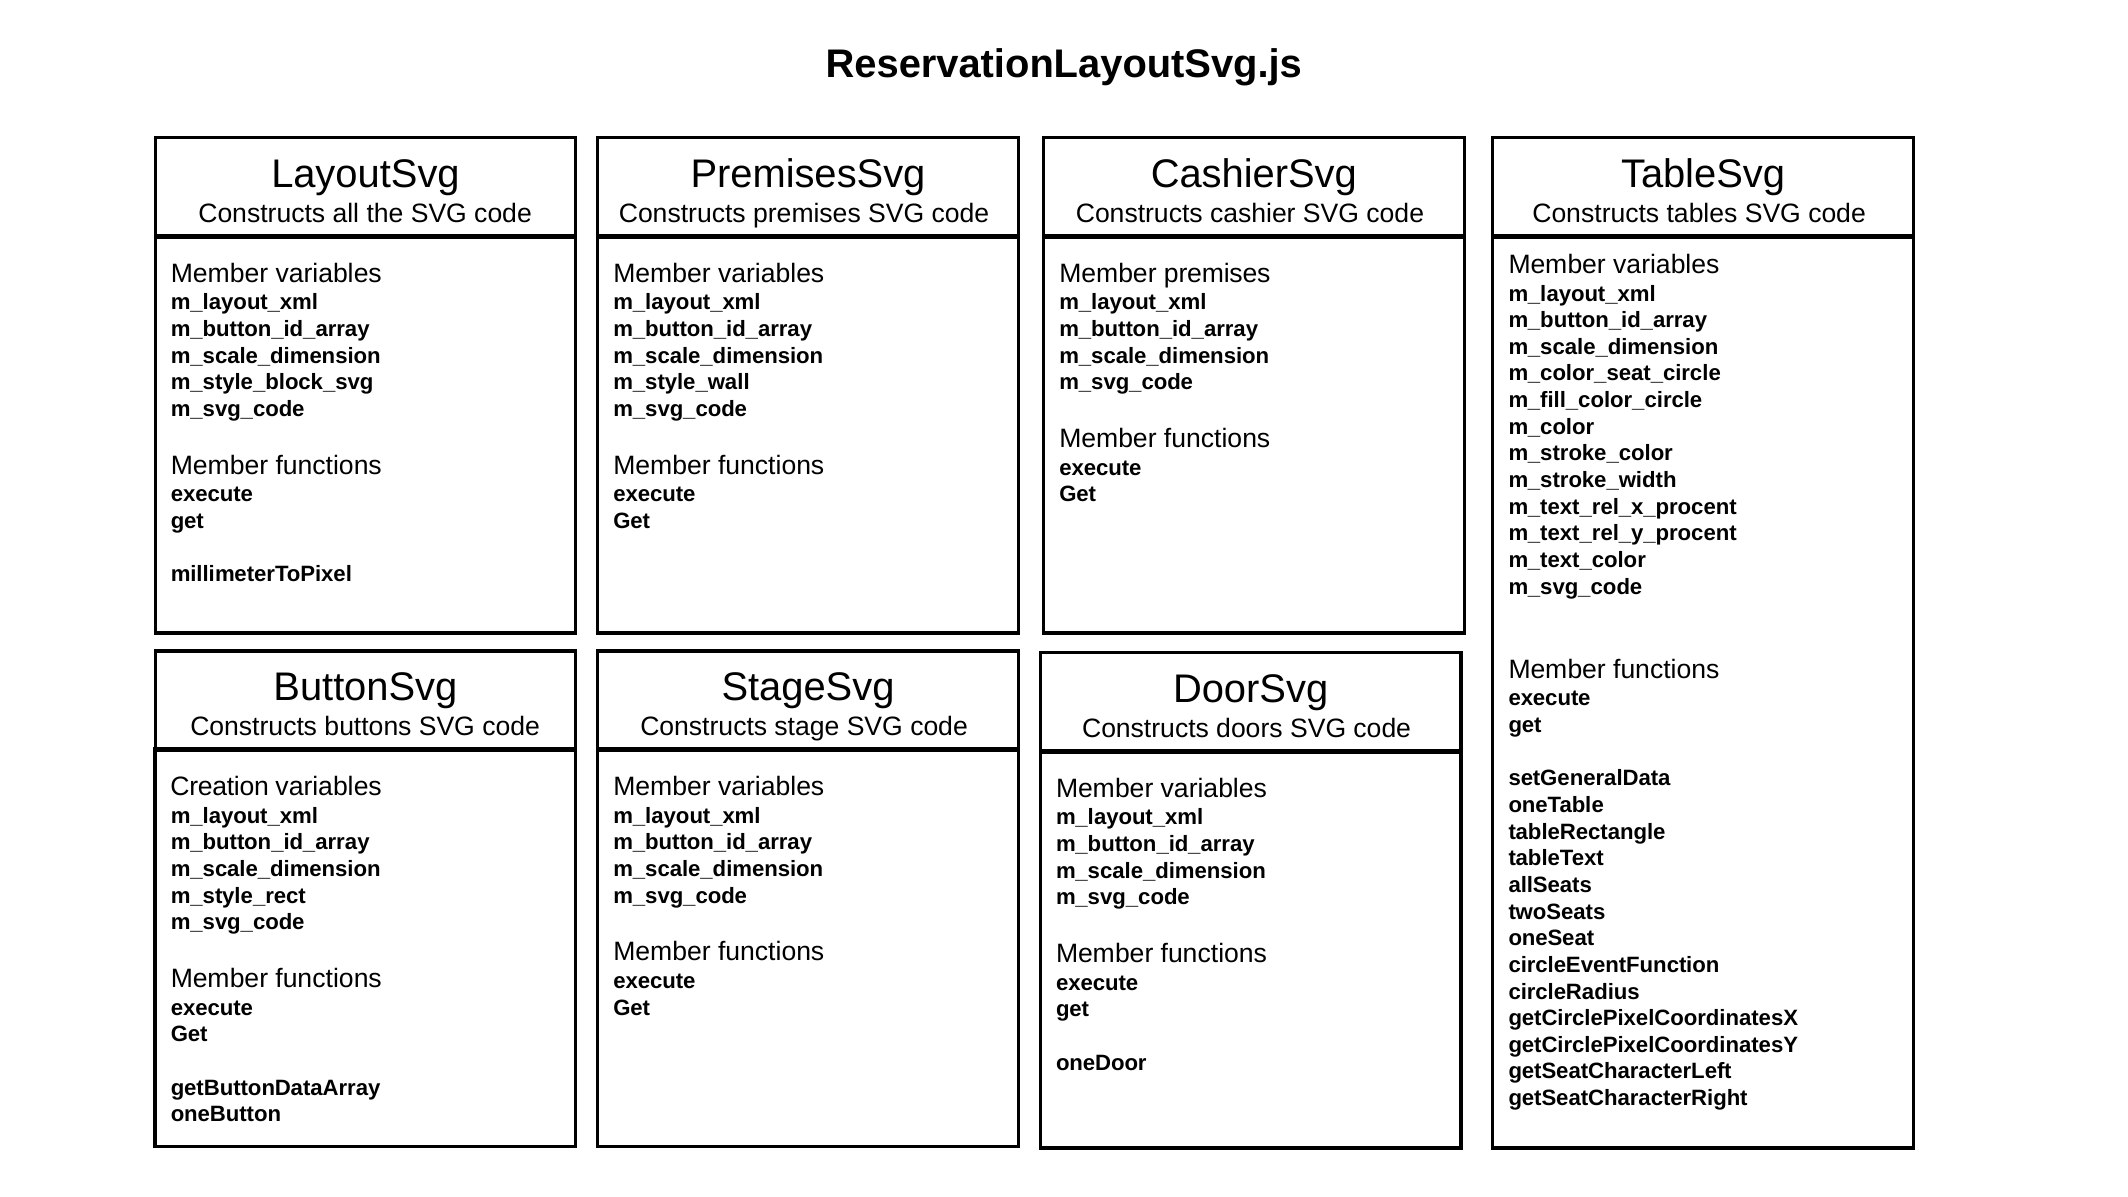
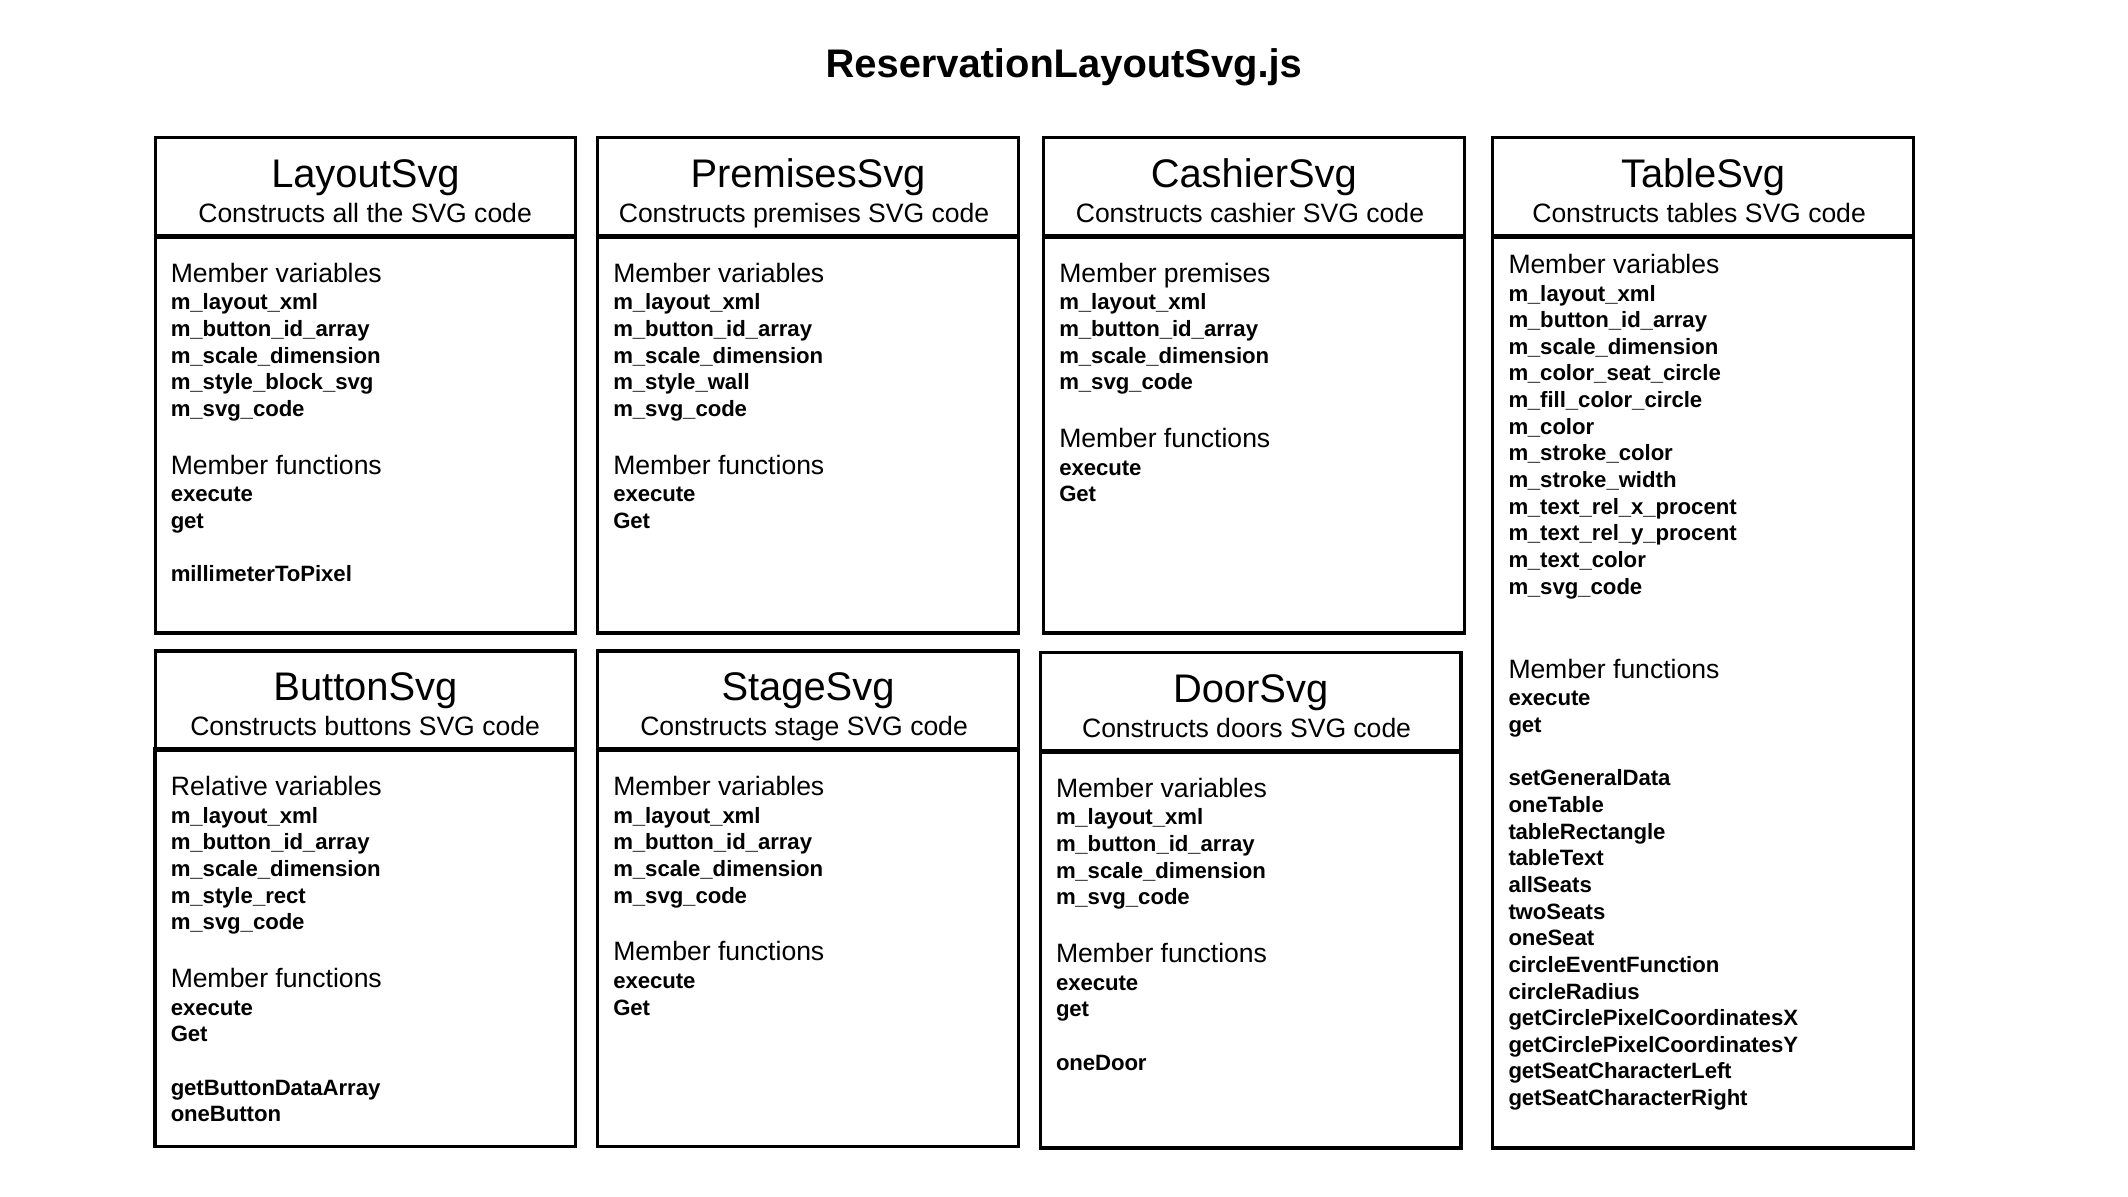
Creation: Creation -> Relative
